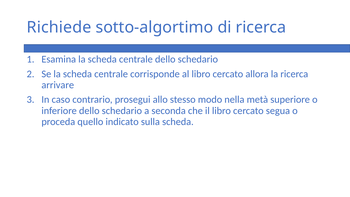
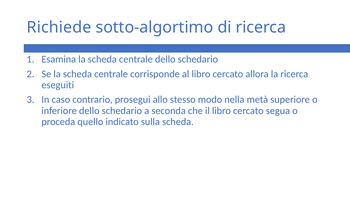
arrivare: arrivare -> eseguiti
